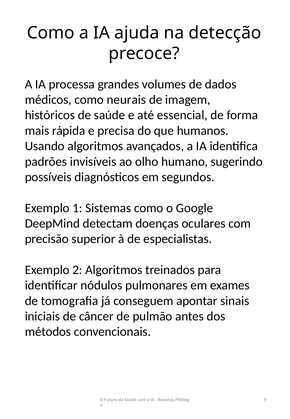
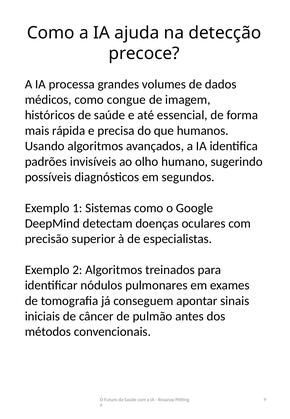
neurais: neurais -> congue
